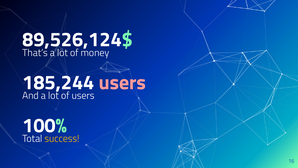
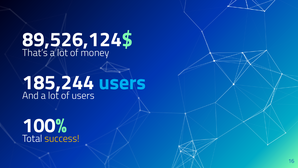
users at (122, 83) colour: pink -> light blue
